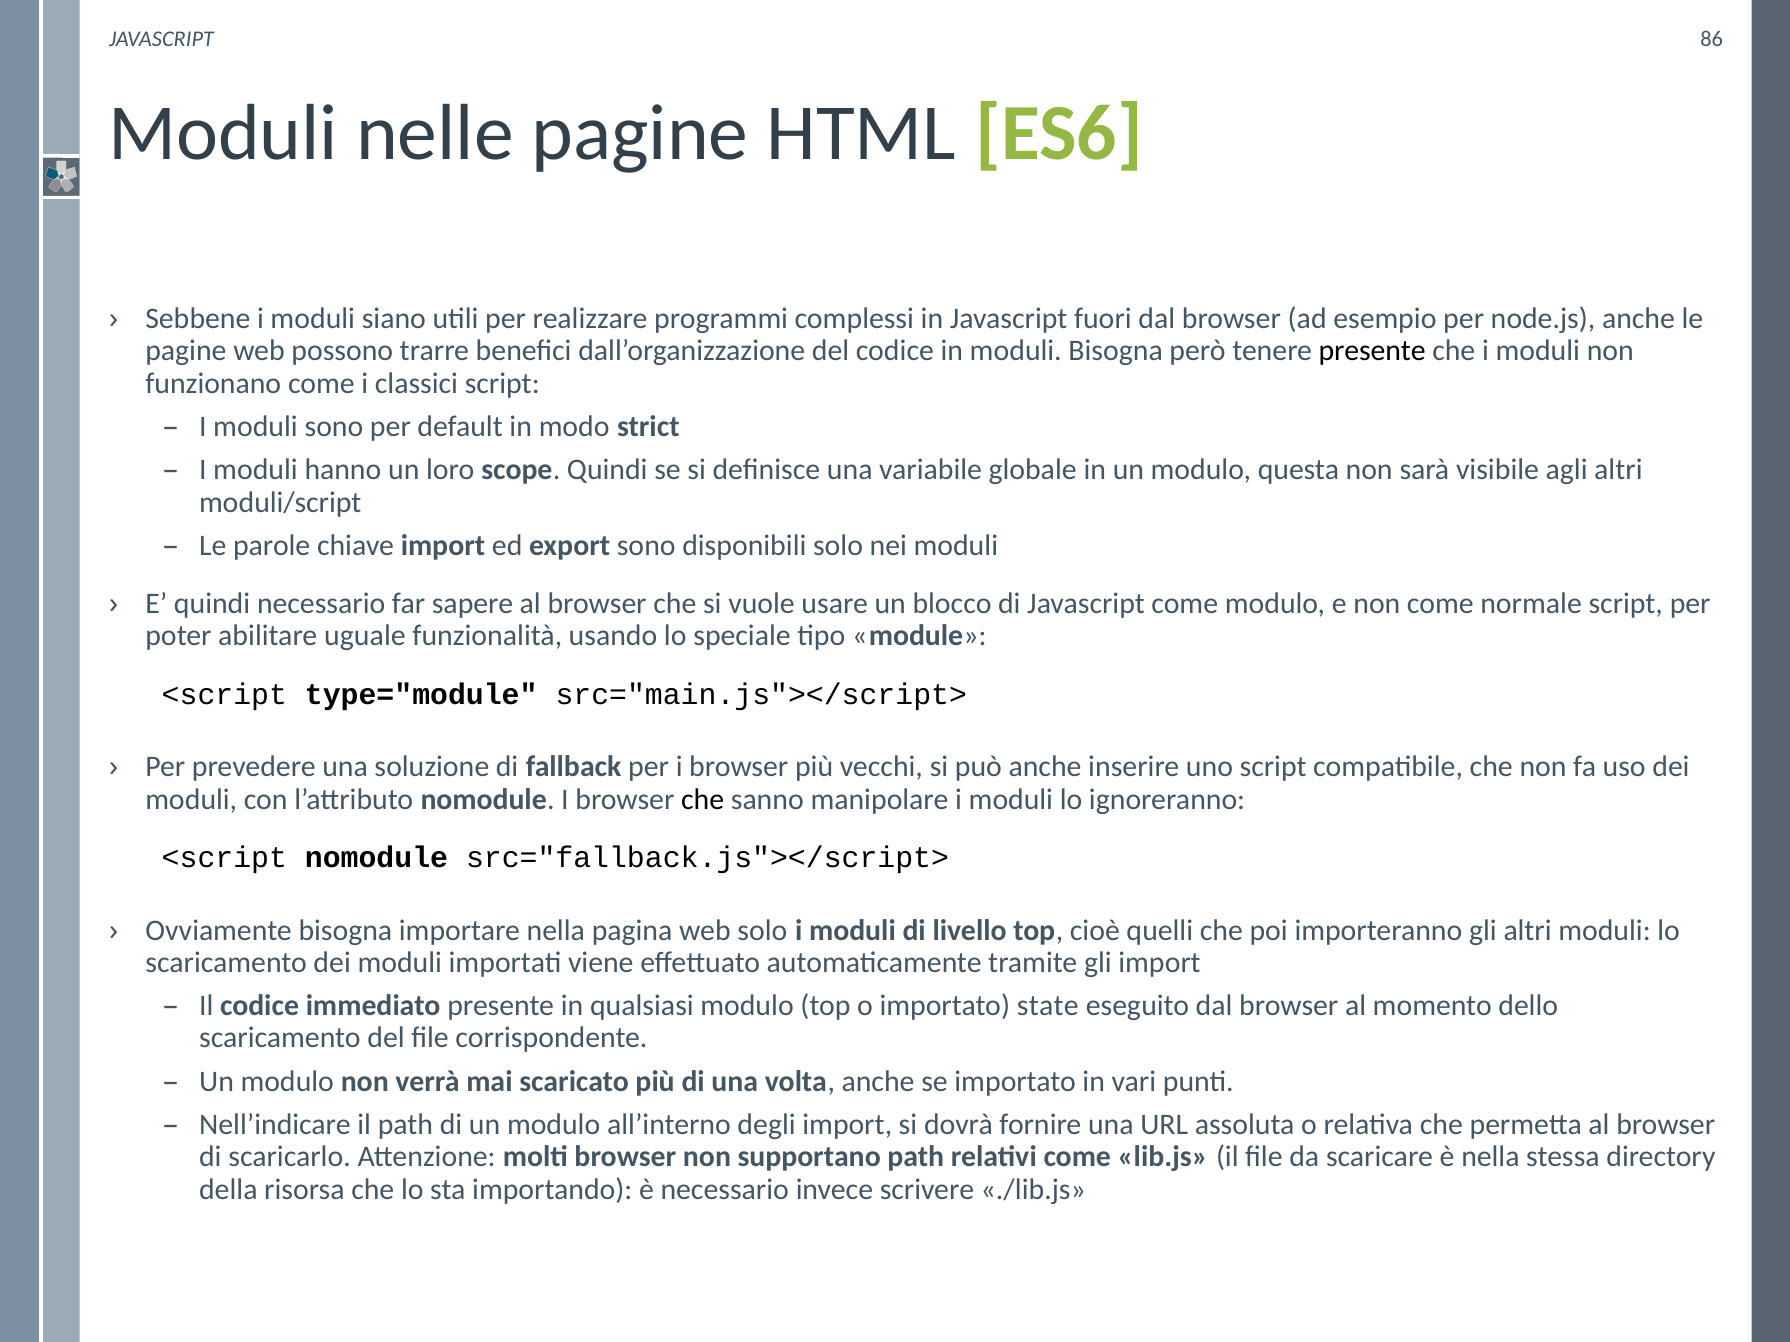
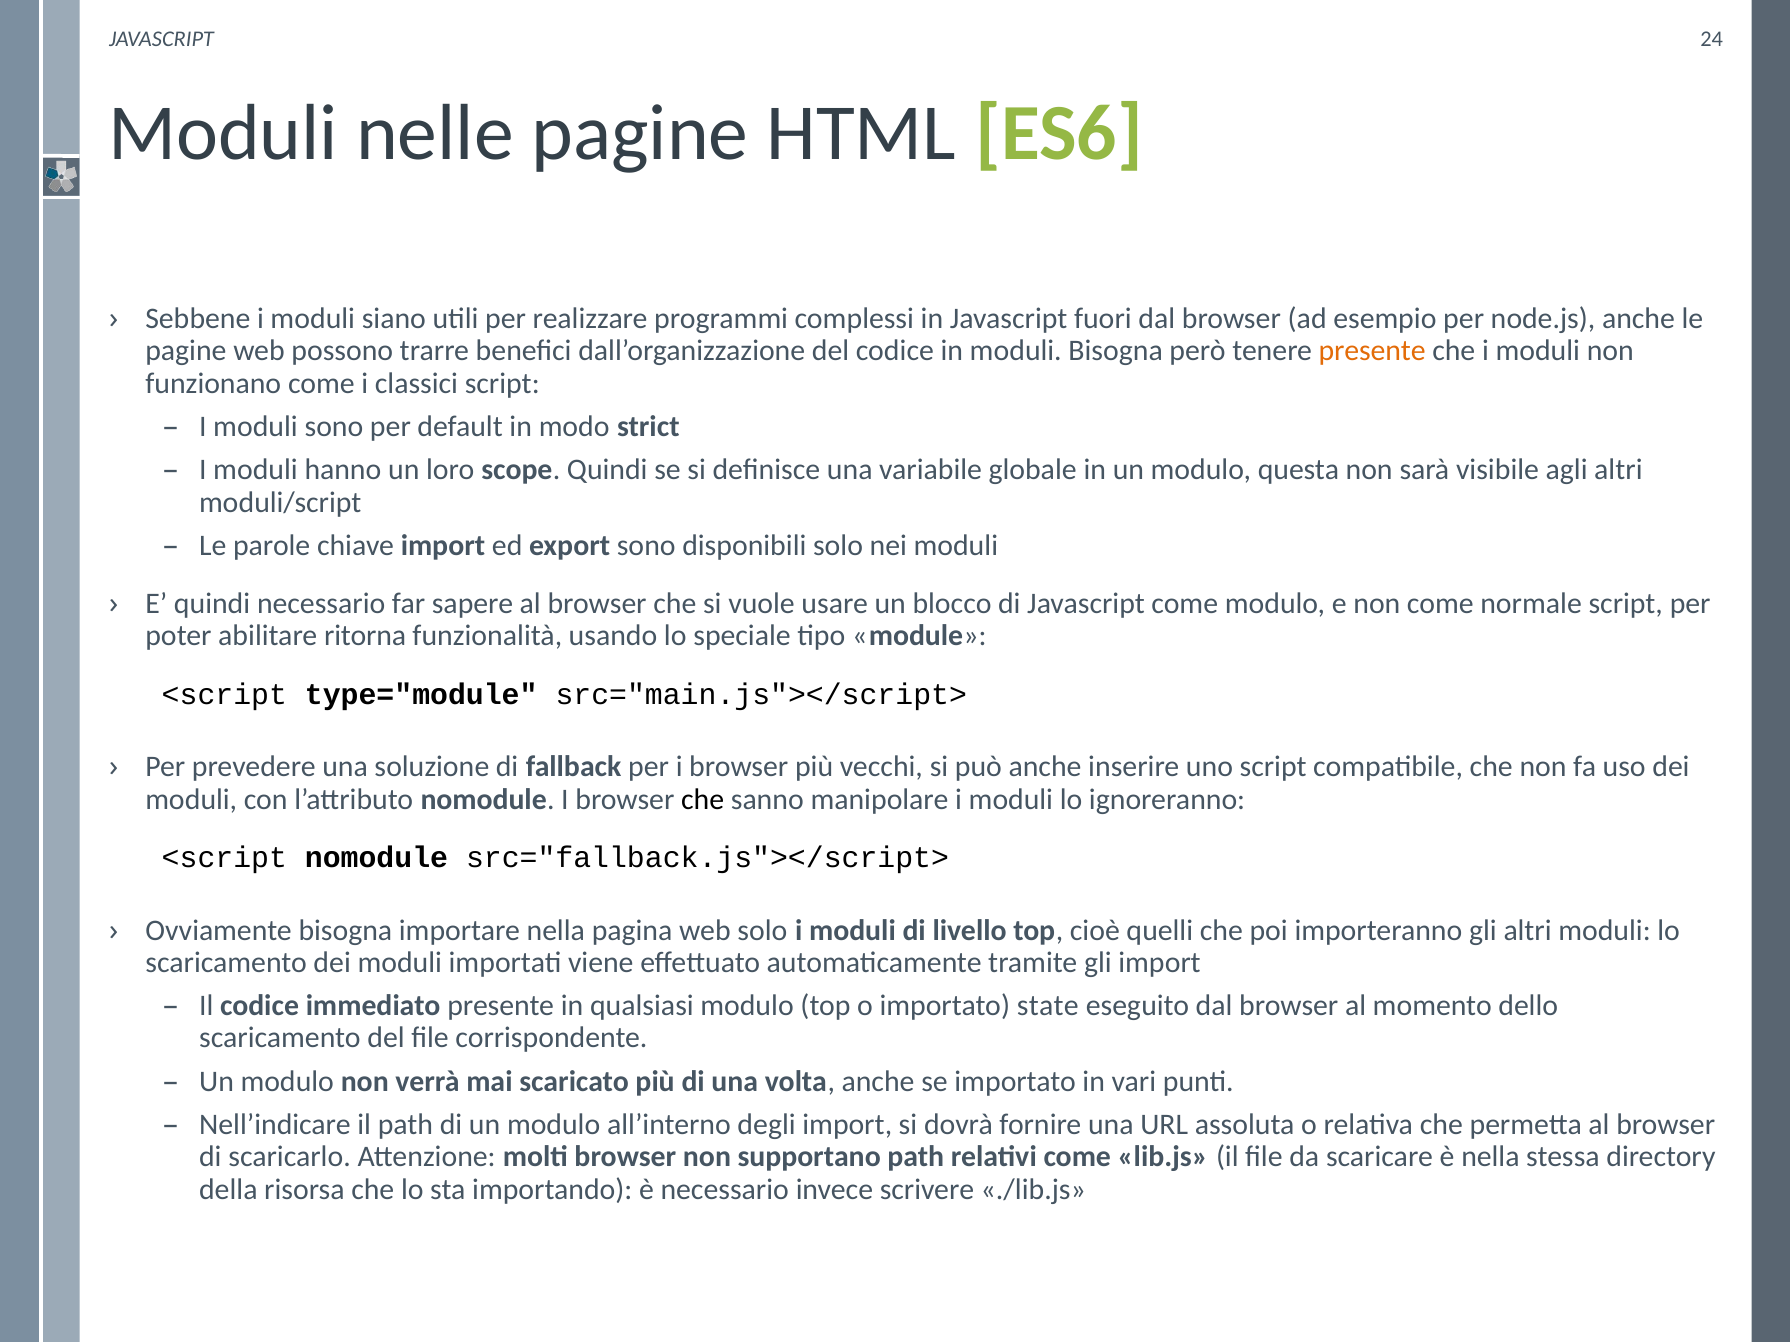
86: 86 -> 24
presente at (1372, 351) colour: black -> orange
uguale: uguale -> ritorna
